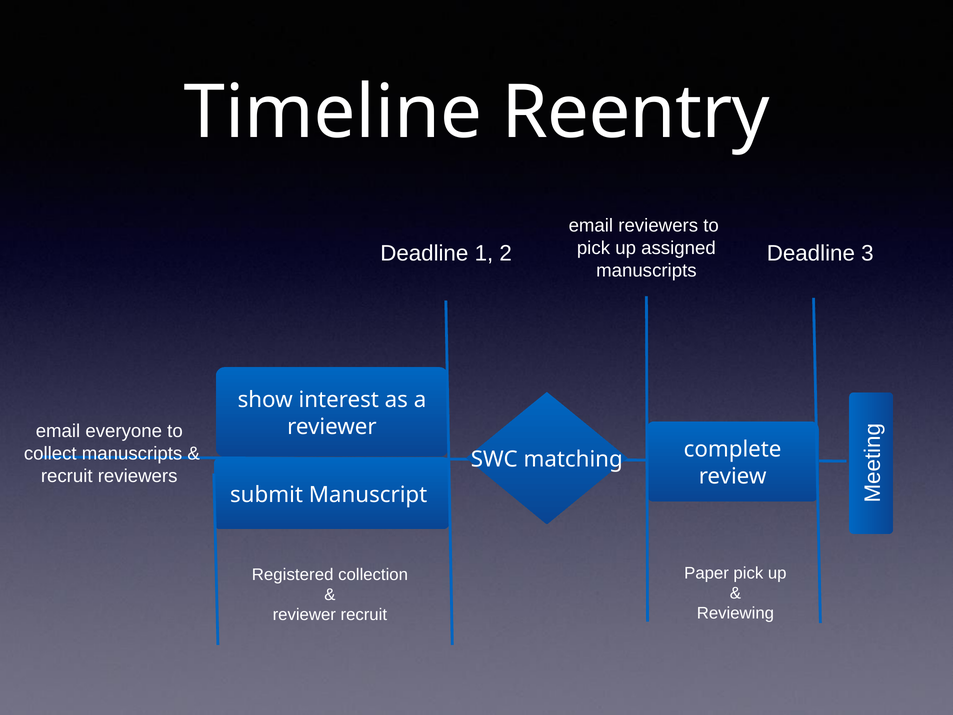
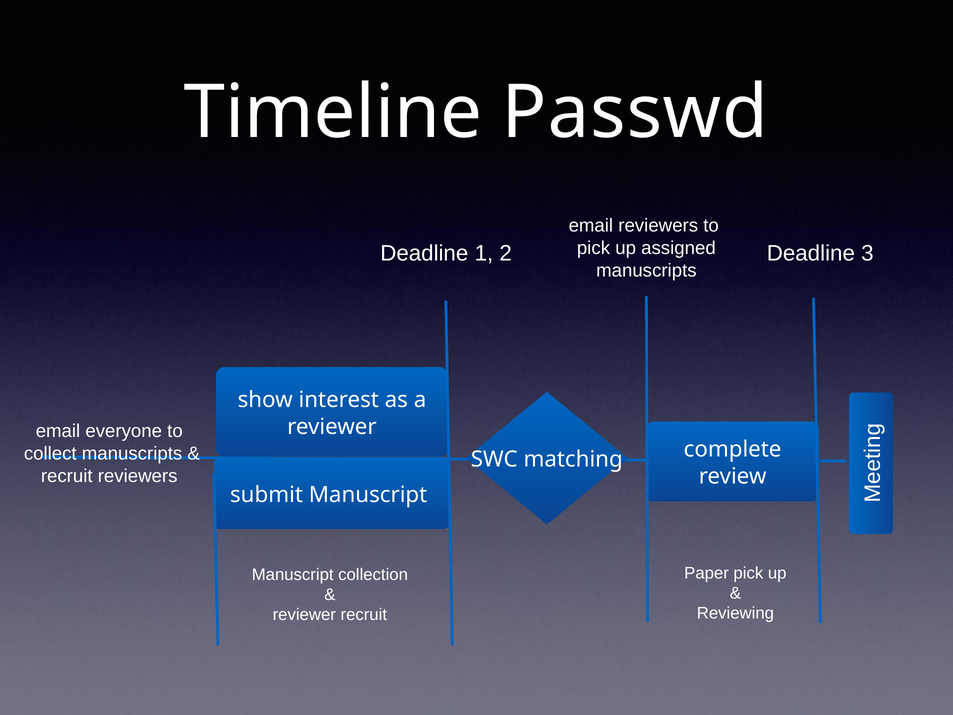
Reentry: Reentry -> Passwd
Registered at (293, 574): Registered -> Manuscript
